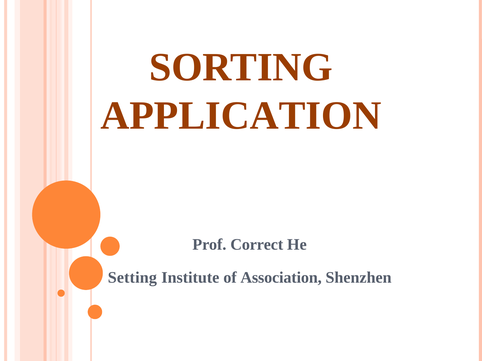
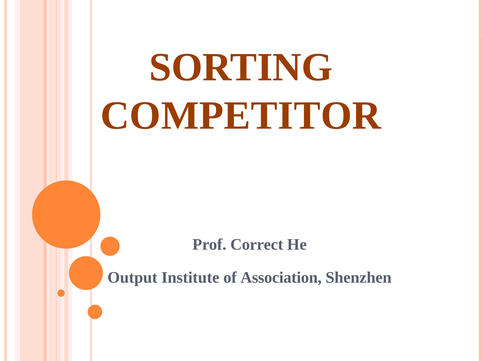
APPLICATION: APPLICATION -> COMPETITOR
Setting: Setting -> Output
